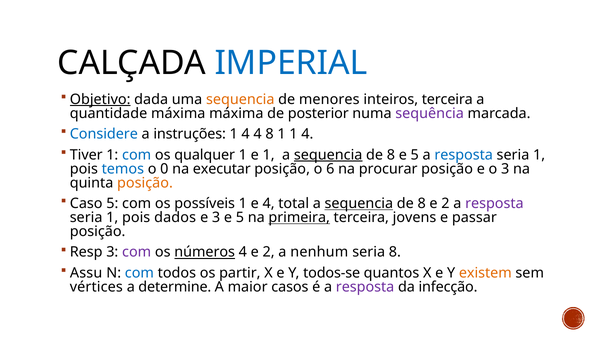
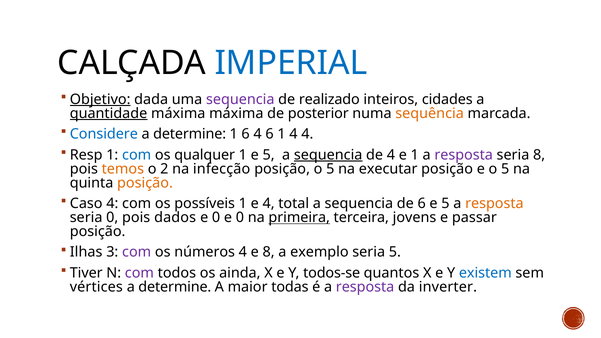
sequencia at (240, 99) colour: orange -> purple
menores: menores -> realizado
inteiros terceira: terceira -> cidades
quantidade underline: none -> present
sequência colour: purple -> orange
instruções at (190, 134): instruções -> determine
4 at (246, 134): 4 -> 6
4 8: 8 -> 6
1 1: 1 -> 4
Tiver: Tiver -> Resp
1 e 1: 1 -> 5
8 at (391, 155): 8 -> 4
5 at (415, 155): 5 -> 1
resposta at (464, 155) colour: blue -> purple
1 at (539, 155): 1 -> 8
temos colour: blue -> orange
0: 0 -> 2
executar: executar -> infecção
posição o 6: 6 -> 5
procurar: procurar -> executar
e o 3: 3 -> 5
Caso 5: 5 -> 4
sequencia at (359, 204) underline: present -> none
8 at (422, 204): 8 -> 6
2 at (445, 204): 2 -> 5
resposta at (494, 204) colour: purple -> orange
1 at (112, 218): 1 -> 0
3 at (216, 218): 3 -> 0
5 at (240, 218): 5 -> 0
Resp: Resp -> Ilhas
números underline: present -> none
4 e 2: 2 -> 8
nenhum: nenhum -> exemplo
seria 8: 8 -> 5
Assu: Assu -> Tiver
com at (139, 273) colour: blue -> purple
partir: partir -> ainda
existem colour: orange -> blue
casos: casos -> todas
infecção: infecção -> inverter
